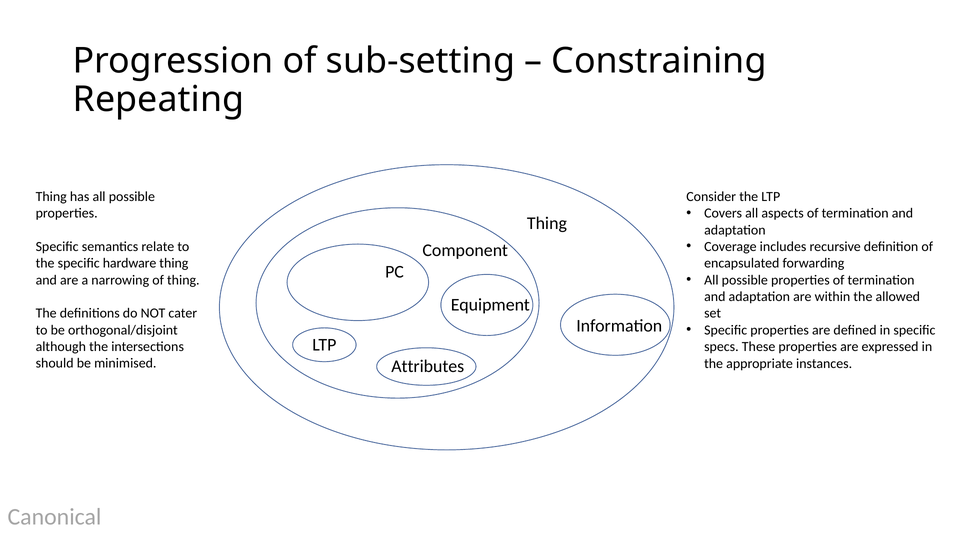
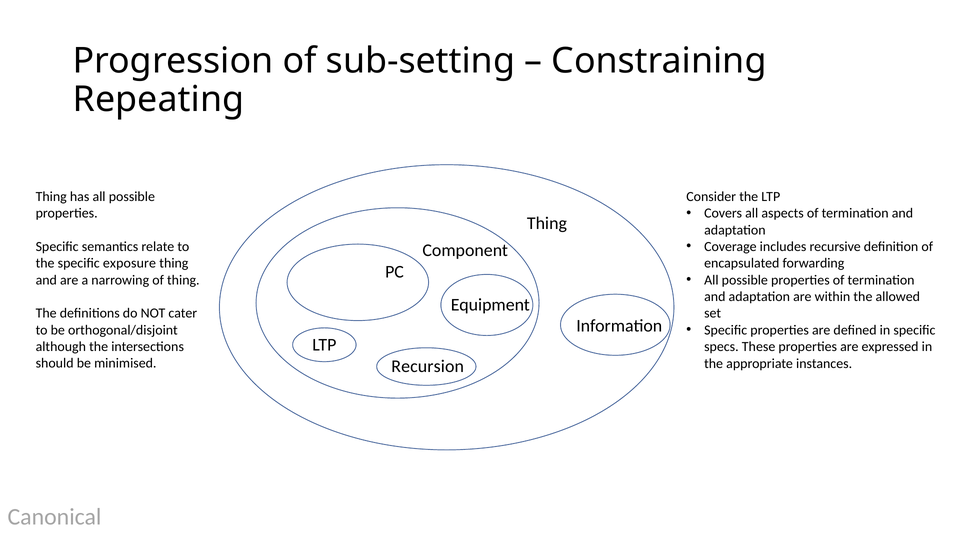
hardware: hardware -> exposure
Attributes: Attributes -> Recursion
